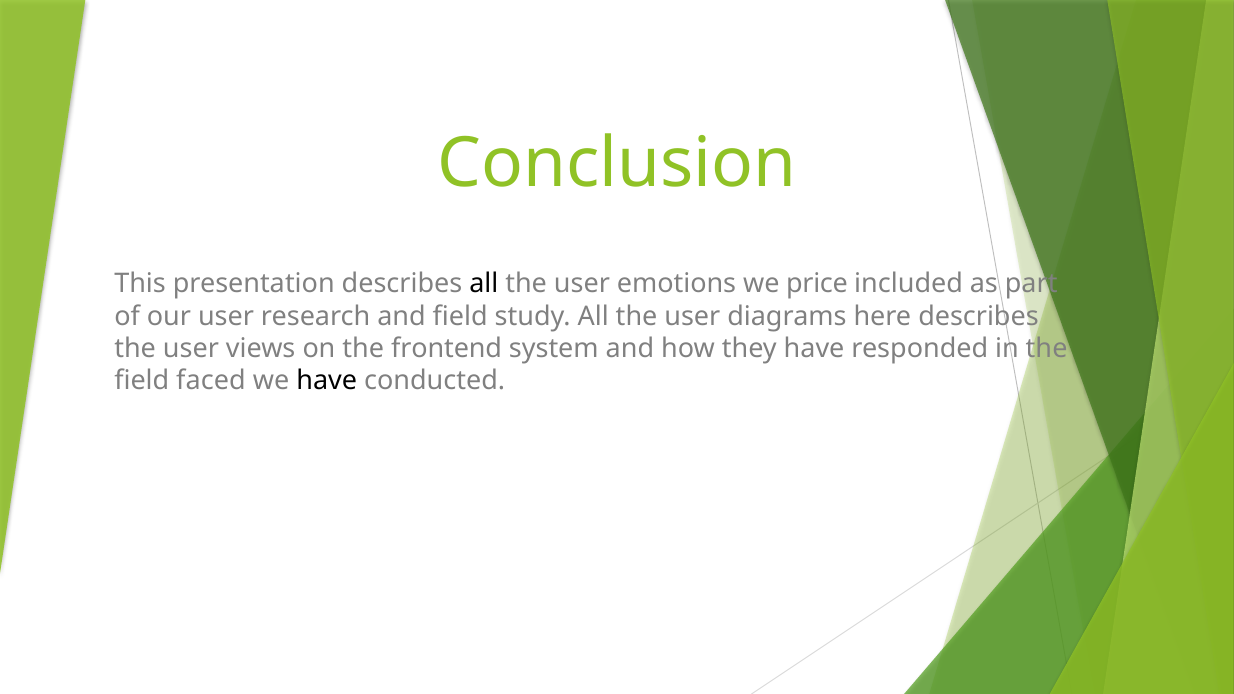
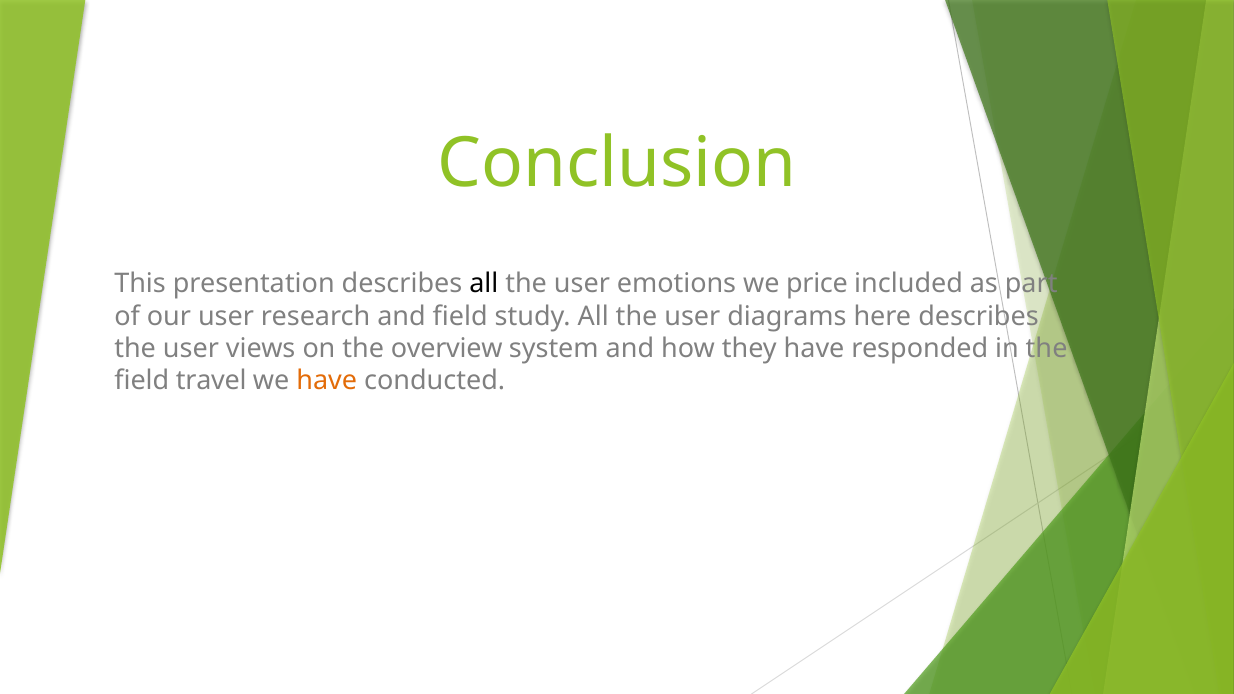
frontend: frontend -> overview
faced: faced -> travel
have at (327, 381) colour: black -> orange
